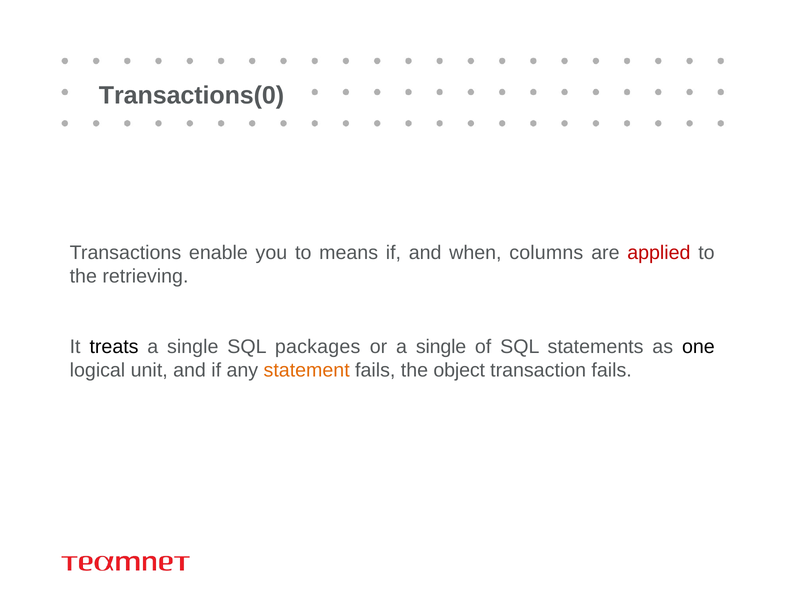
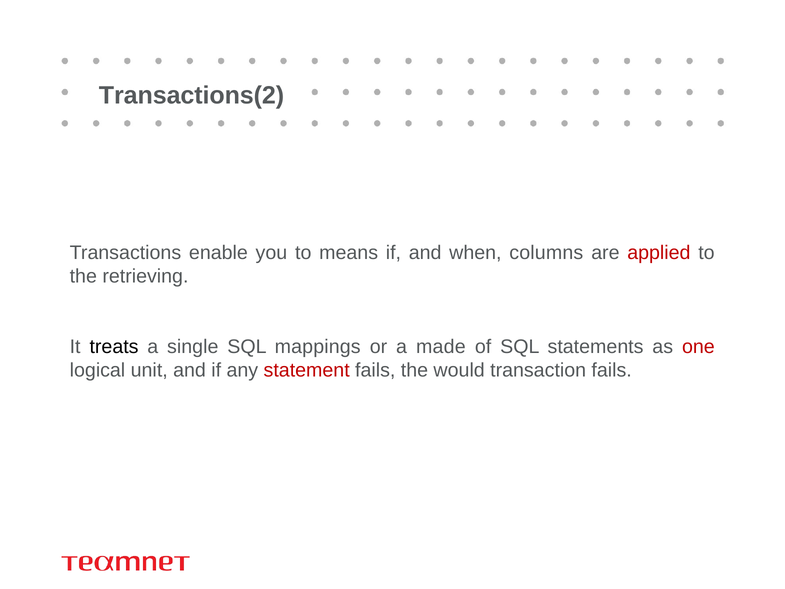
Transactions(0: Transactions(0 -> Transactions(2
packages: packages -> mappings
or a single: single -> made
one colour: black -> red
statement colour: orange -> red
object: object -> would
